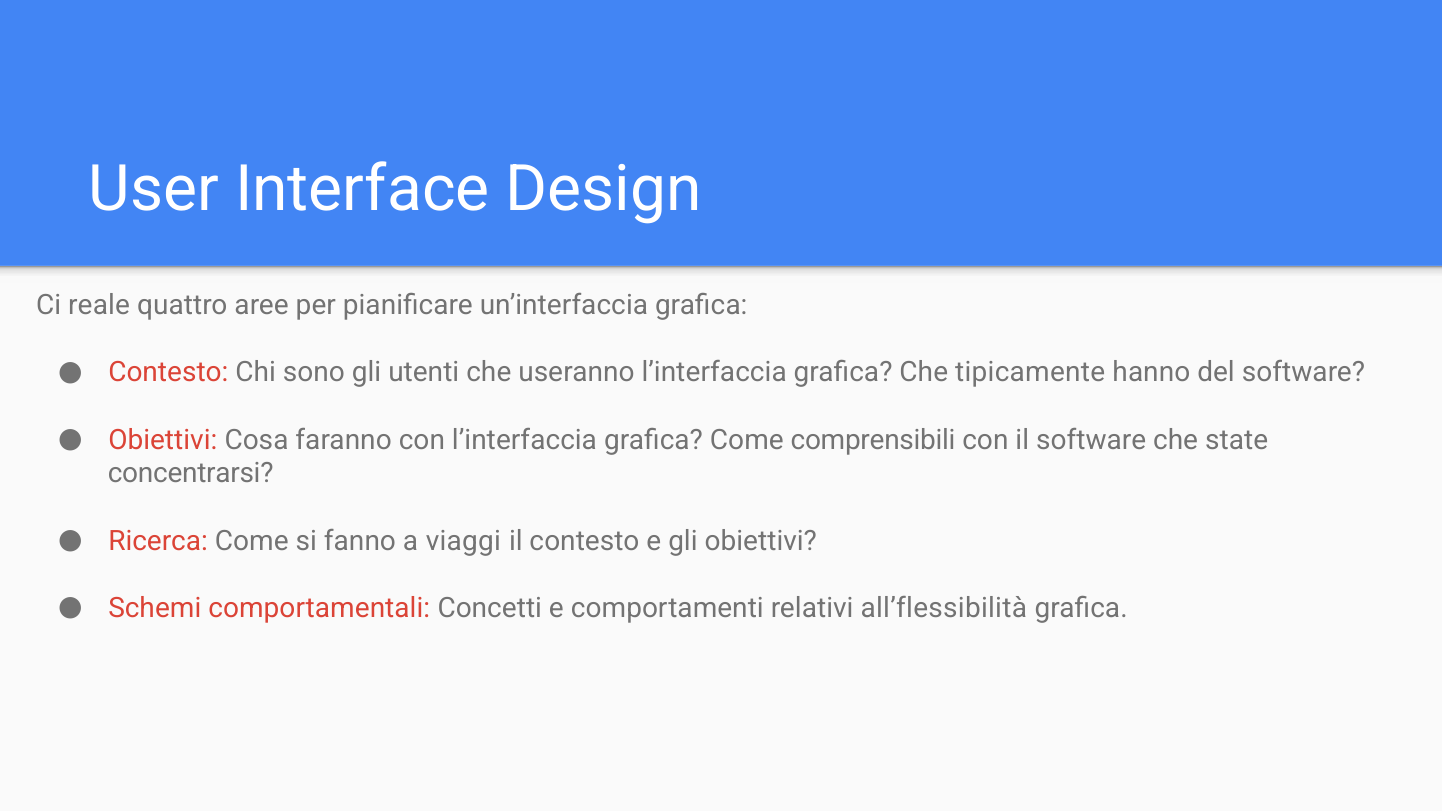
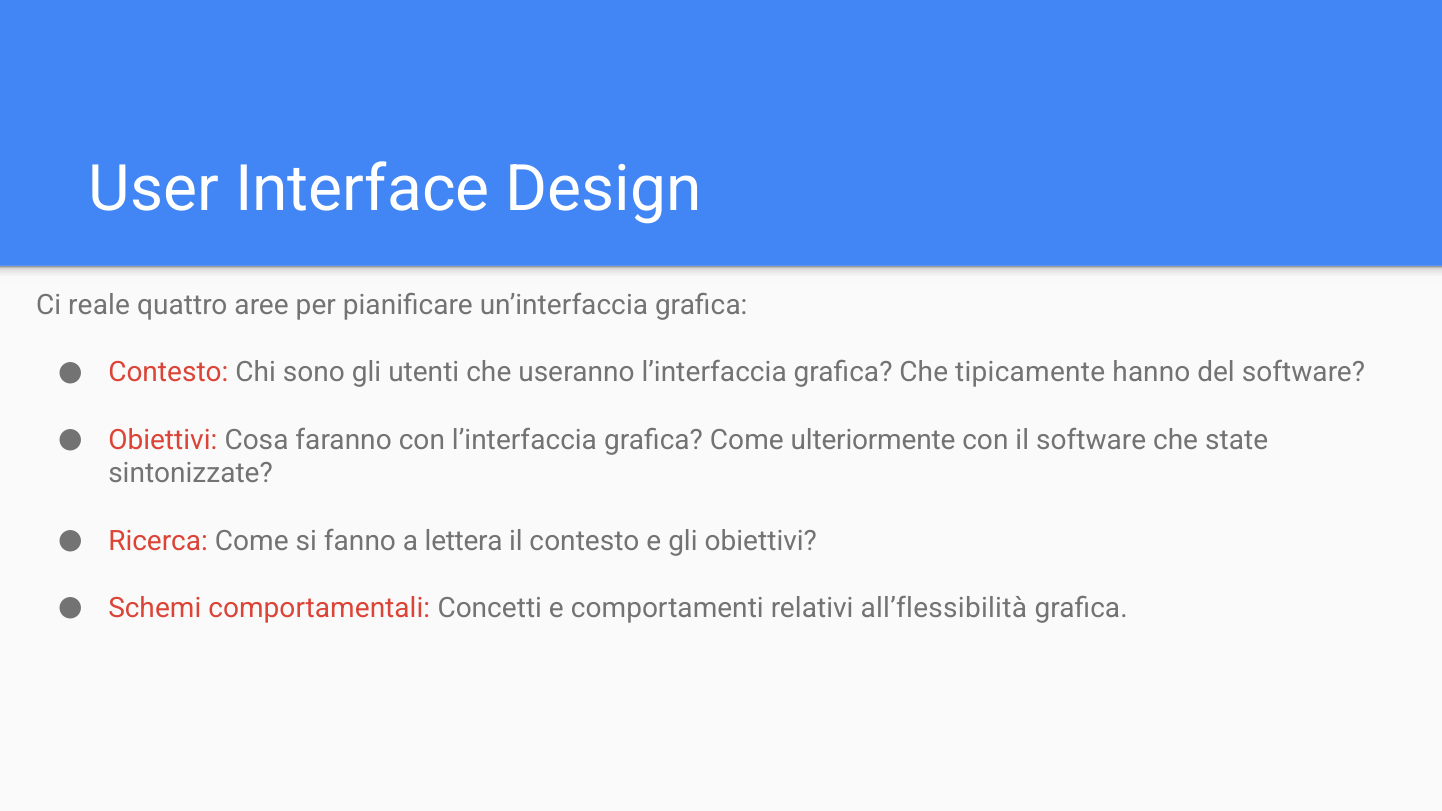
comprensibili: comprensibili -> ulteriormente
concentrarsi: concentrarsi -> sintonizzate
viaggi: viaggi -> lettera
